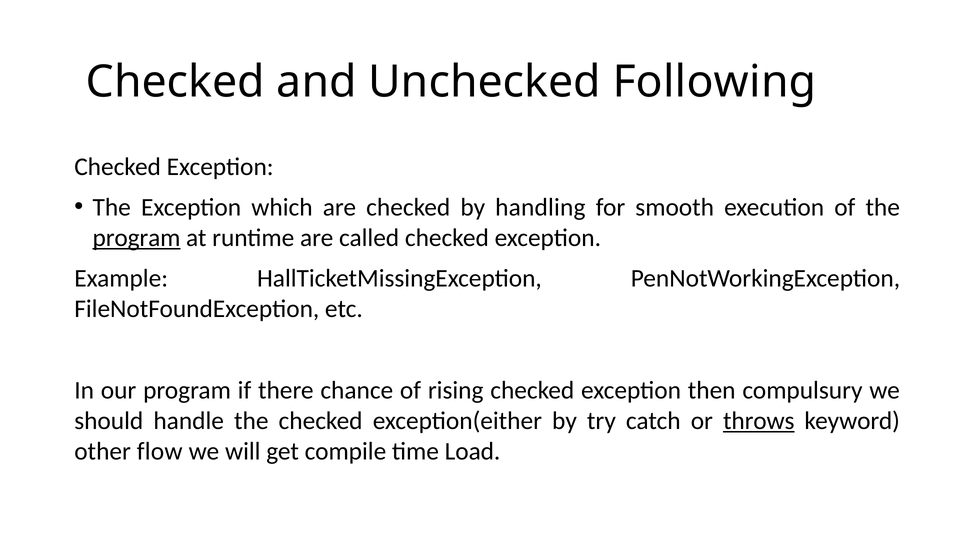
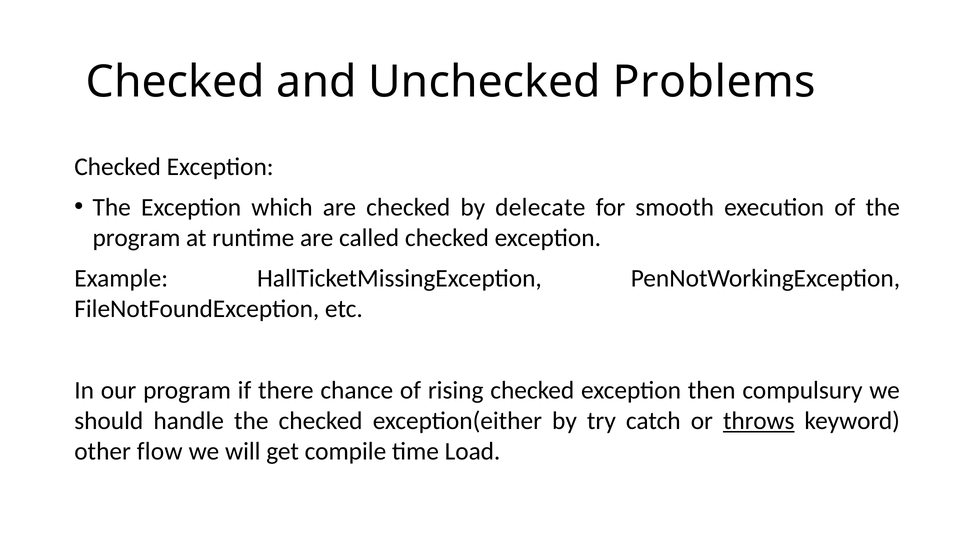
Following: Following -> Problems
handling: handling -> delecate
program at (137, 238) underline: present -> none
